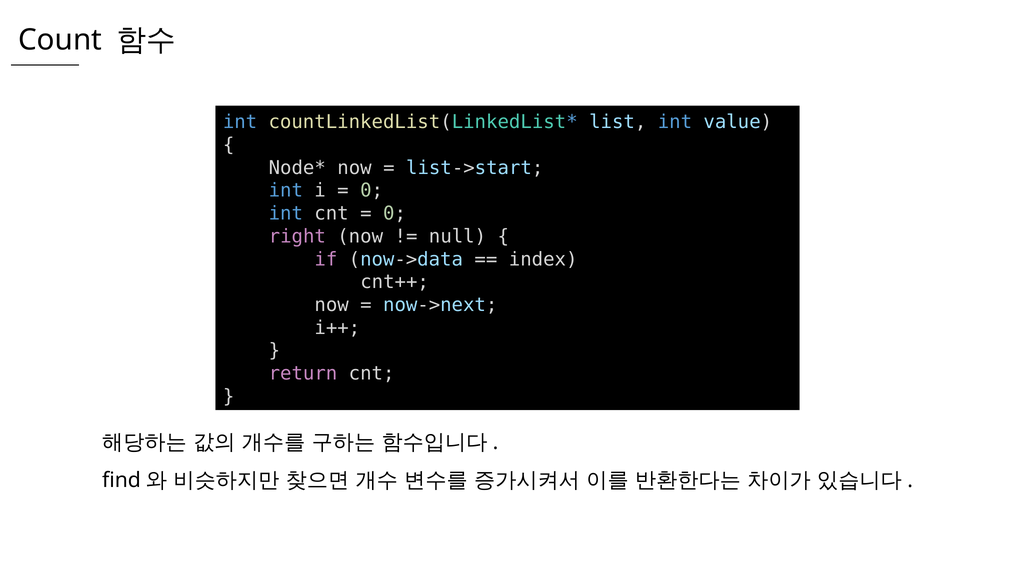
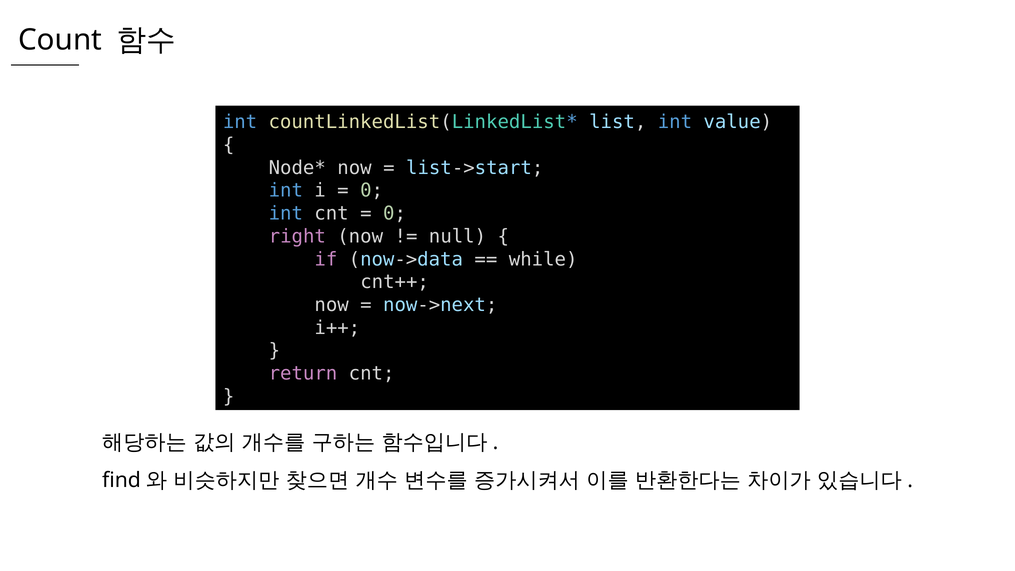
index: index -> while
